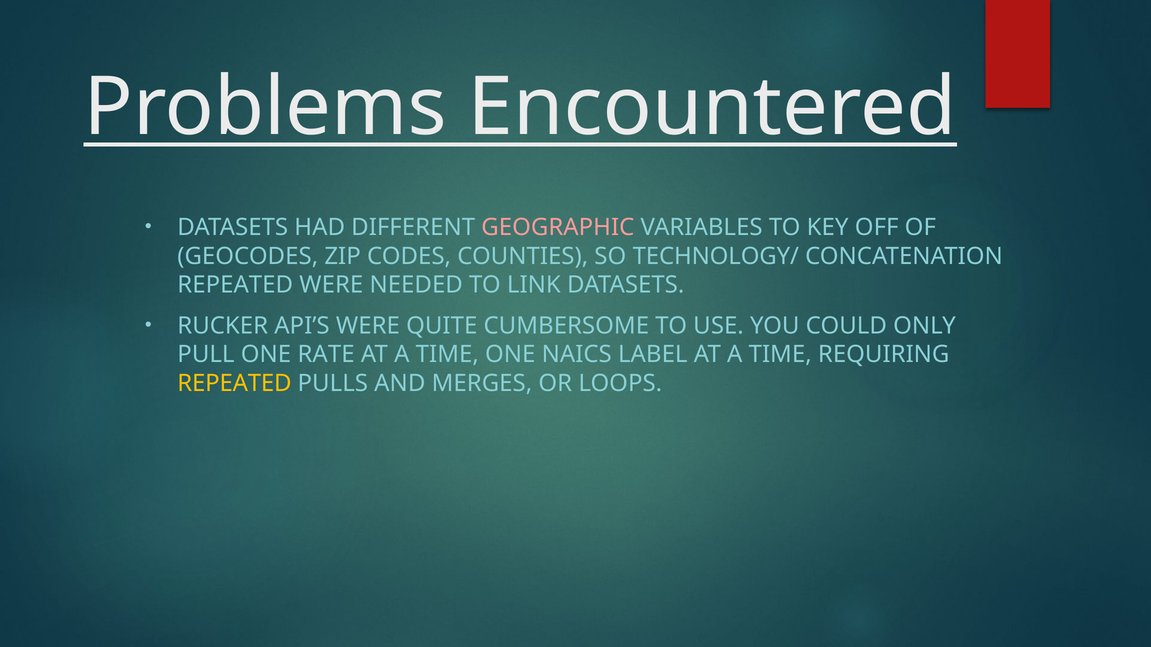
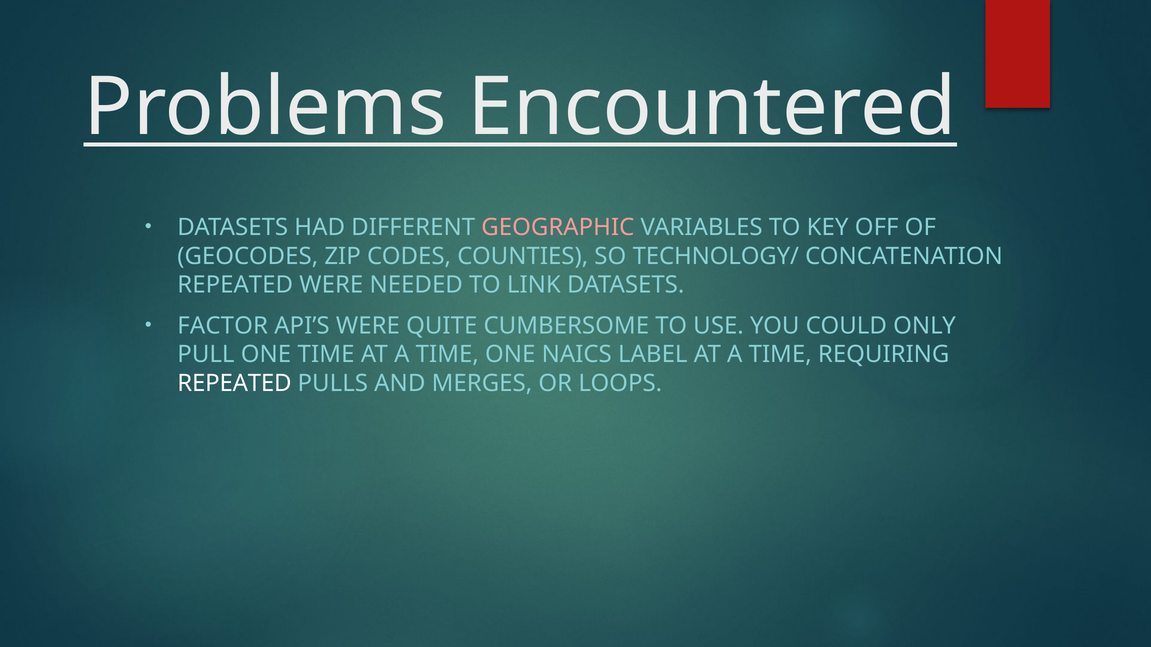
RUCKER: RUCKER -> FACTOR
ONE RATE: RATE -> TIME
REPEATED at (234, 383) colour: yellow -> white
